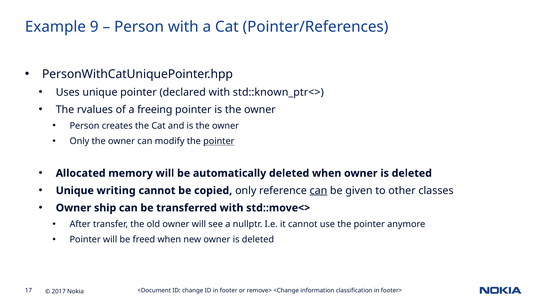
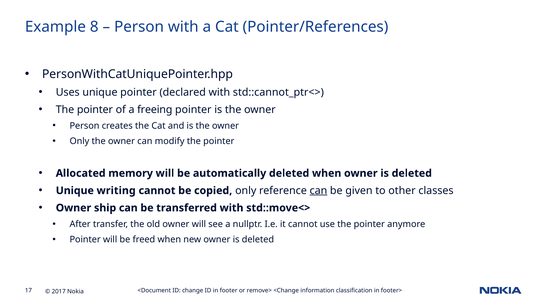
9: 9 -> 8
std::known_ptr<>: std::known_ptr<> -> std::cannot_ptr<>
rvalues at (95, 110): rvalues -> pointer
pointer at (219, 141) underline: present -> none
